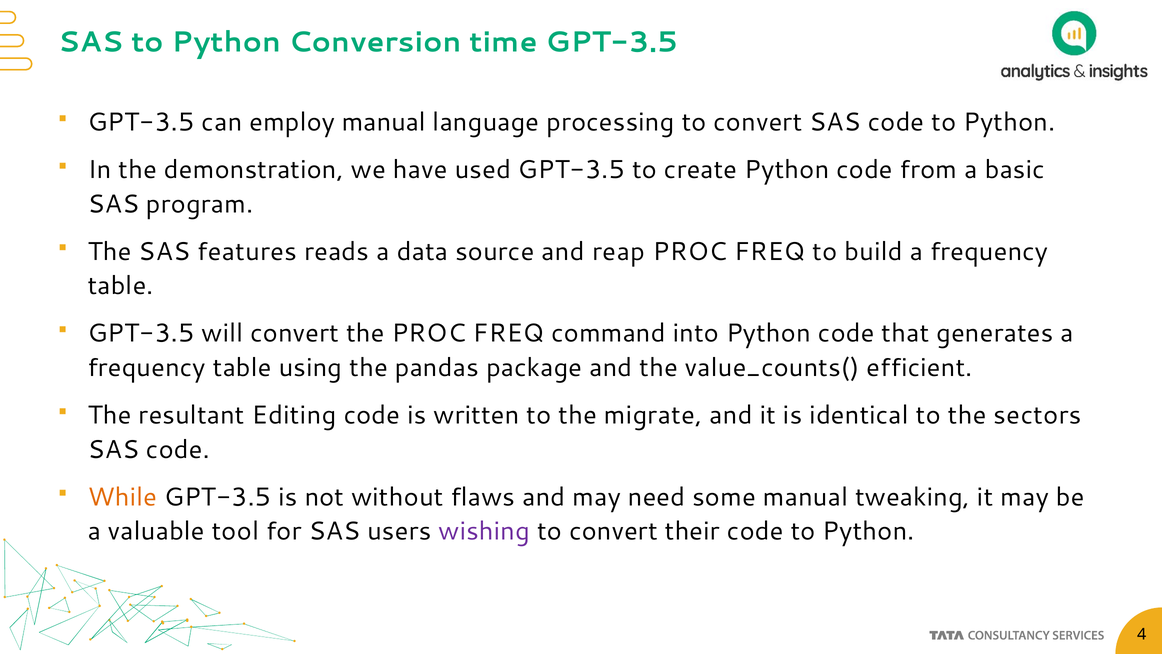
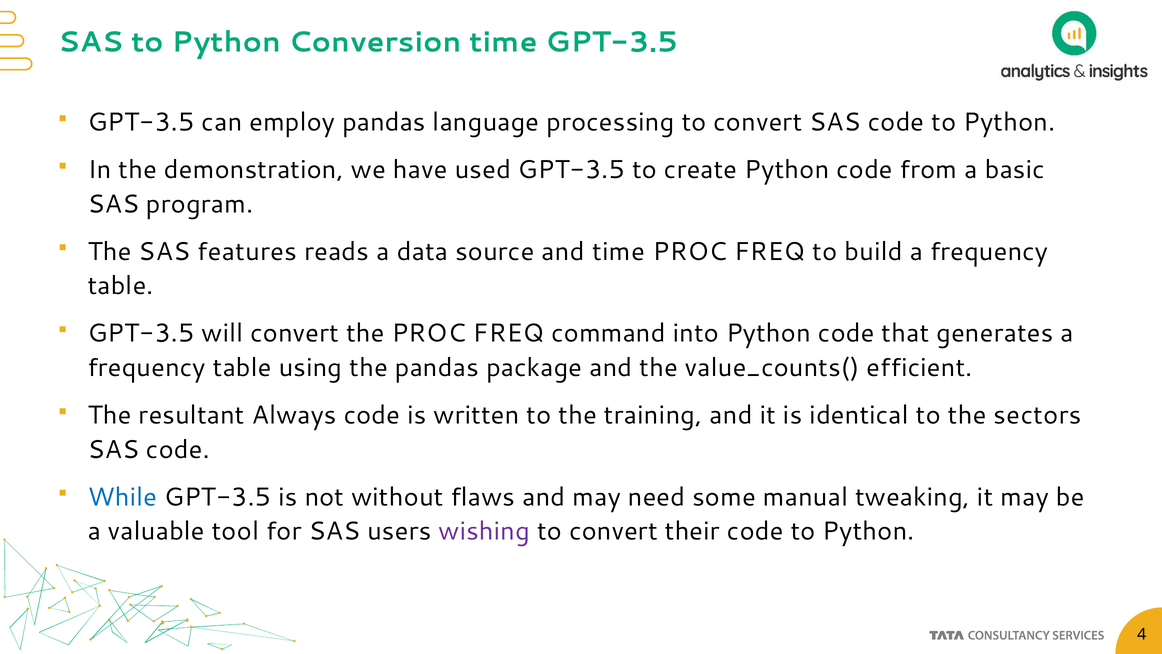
employ manual: manual -> pandas
and reap: reap -> time
Editing: Editing -> Always
migrate: migrate -> training
While colour: orange -> blue
